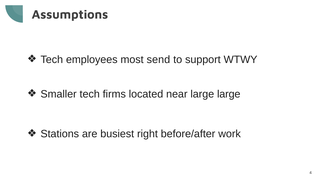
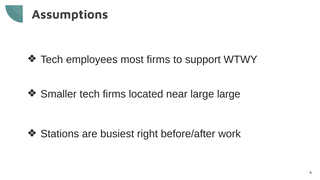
most send: send -> firms
